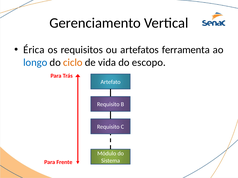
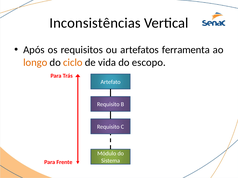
Gerenciamento: Gerenciamento -> Inconsistências
Érica: Érica -> Após
longo colour: blue -> orange
